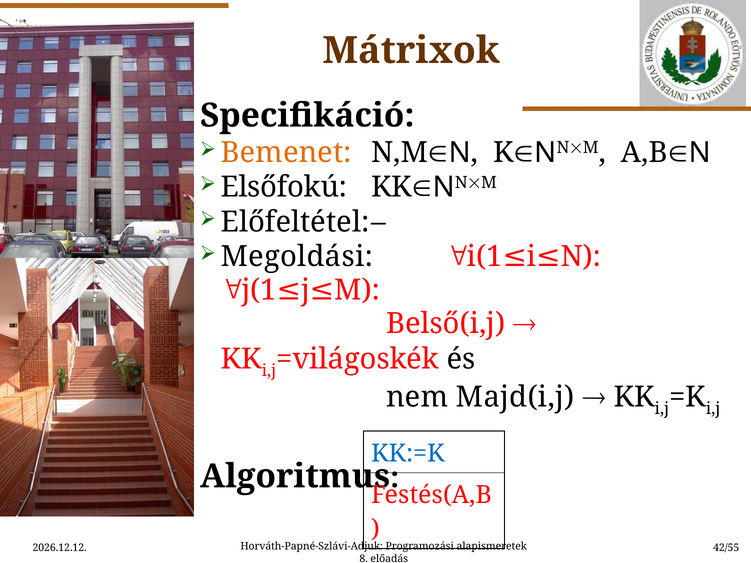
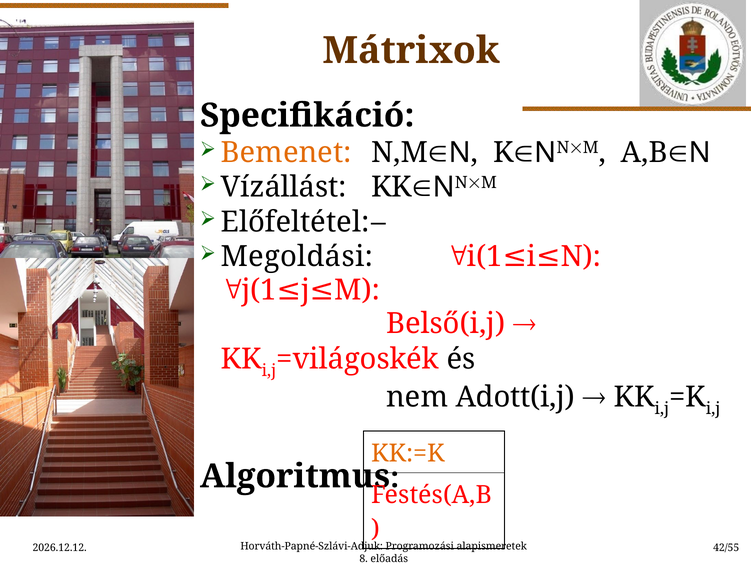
Elsőfokú: Elsőfokú -> Vízállást
Majd(i,j: Majd(i,j -> Adott(i,j
KK:=K colour: blue -> orange
